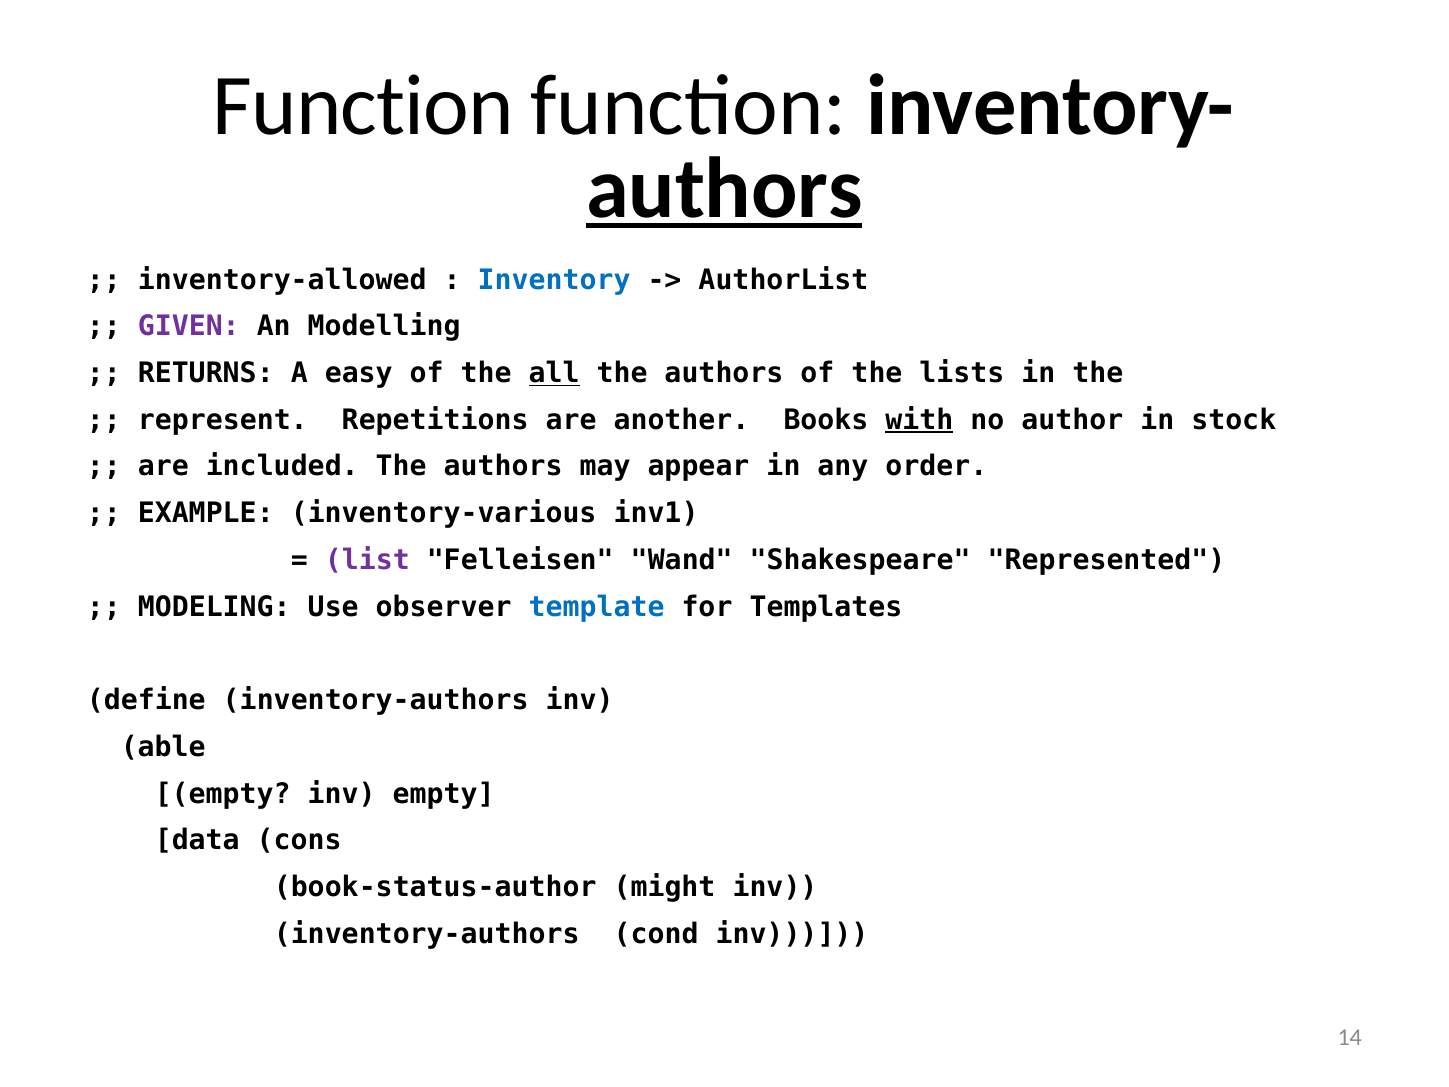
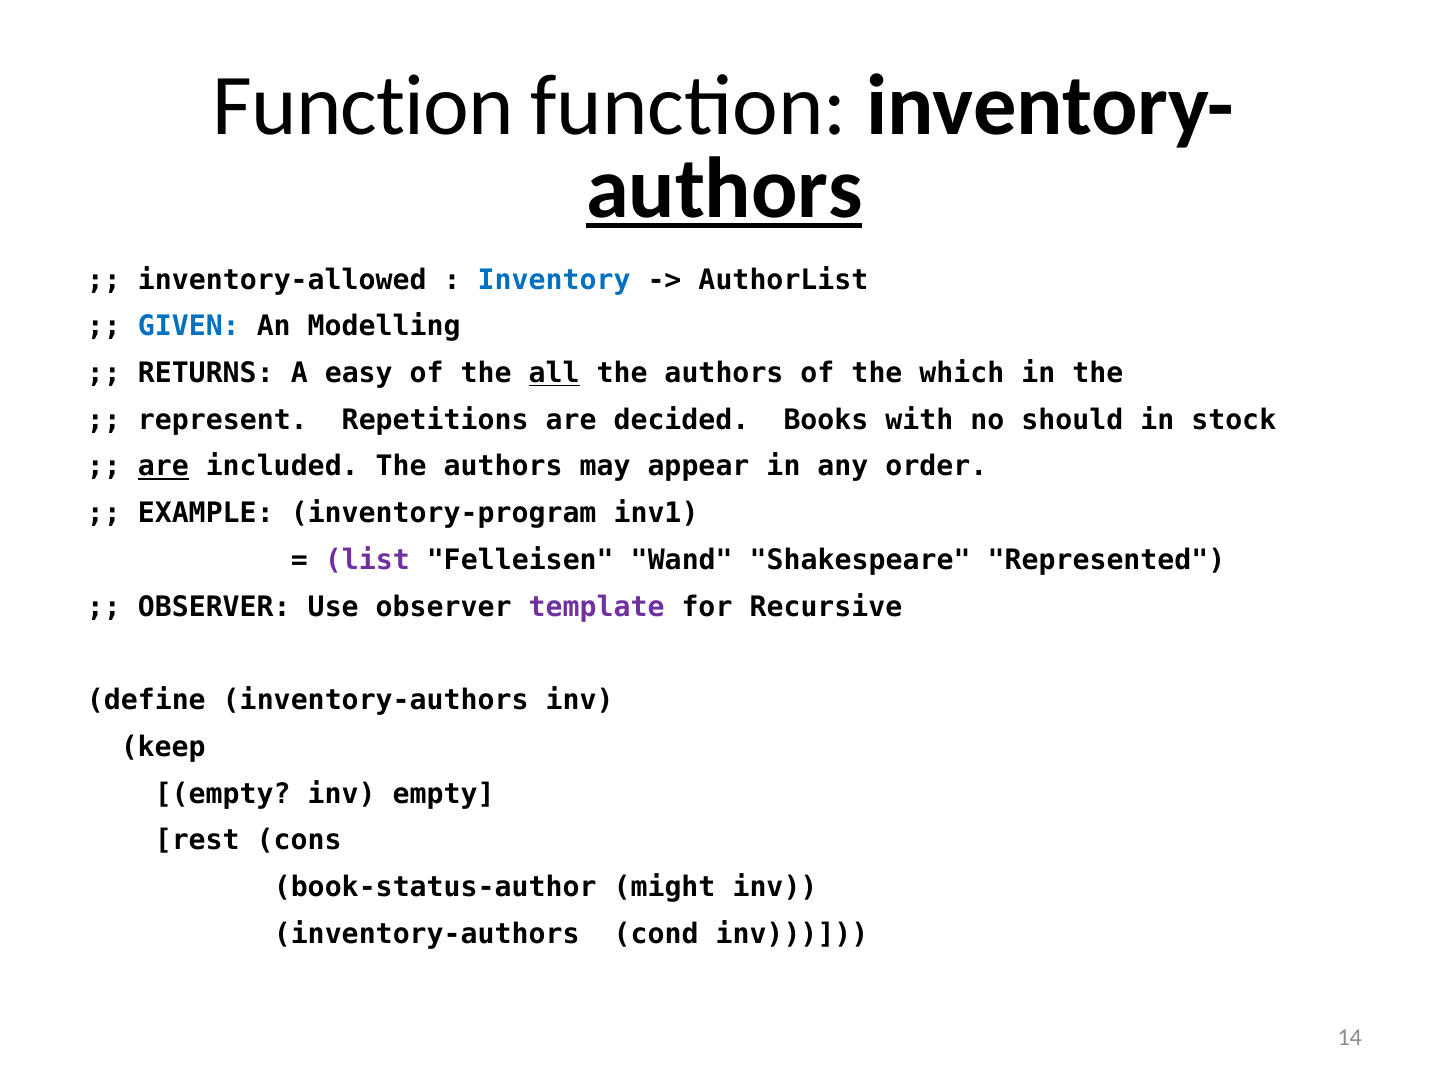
GIVEN colour: purple -> blue
lists: lists -> which
another: another -> decided
with underline: present -> none
author: author -> should
are at (163, 467) underline: none -> present
inventory-various: inventory-various -> inventory-program
MODELING at (214, 607): MODELING -> OBSERVER
template colour: blue -> purple
Templates: Templates -> Recursive
able: able -> keep
data: data -> rest
